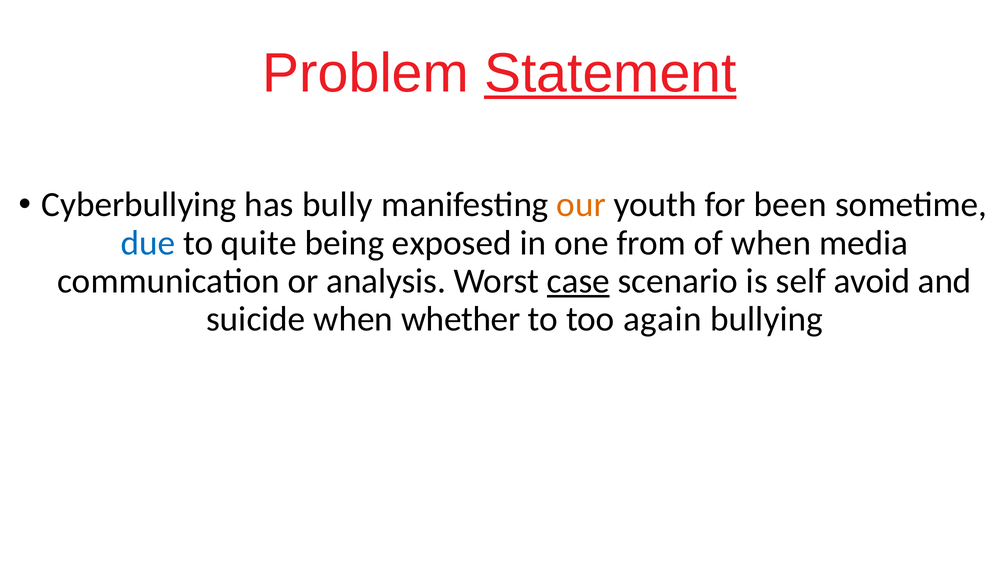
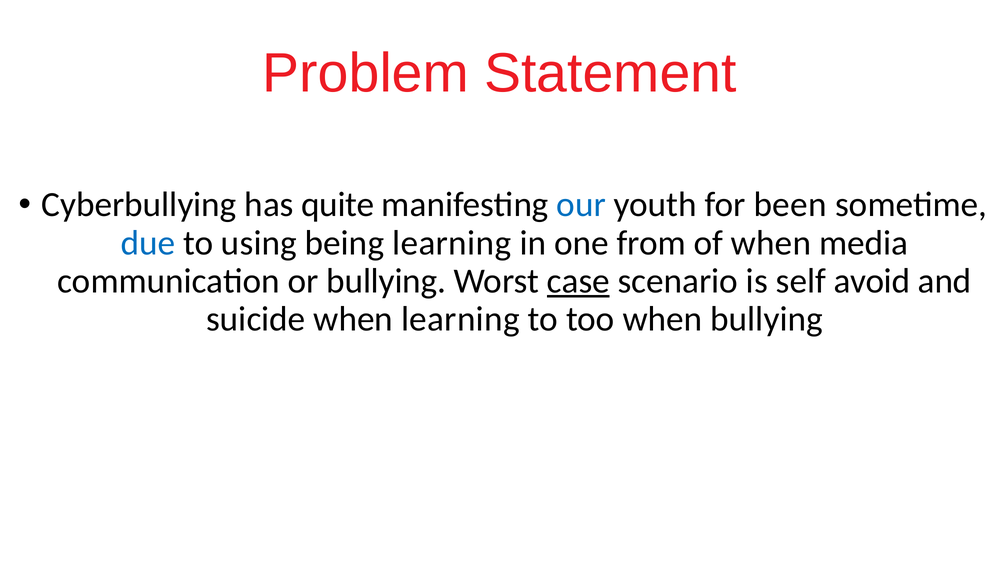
Statement underline: present -> none
bully: bully -> quite
our colour: orange -> blue
quite: quite -> using
being exposed: exposed -> learning
or analysis: analysis -> bullying
when whether: whether -> learning
too again: again -> when
